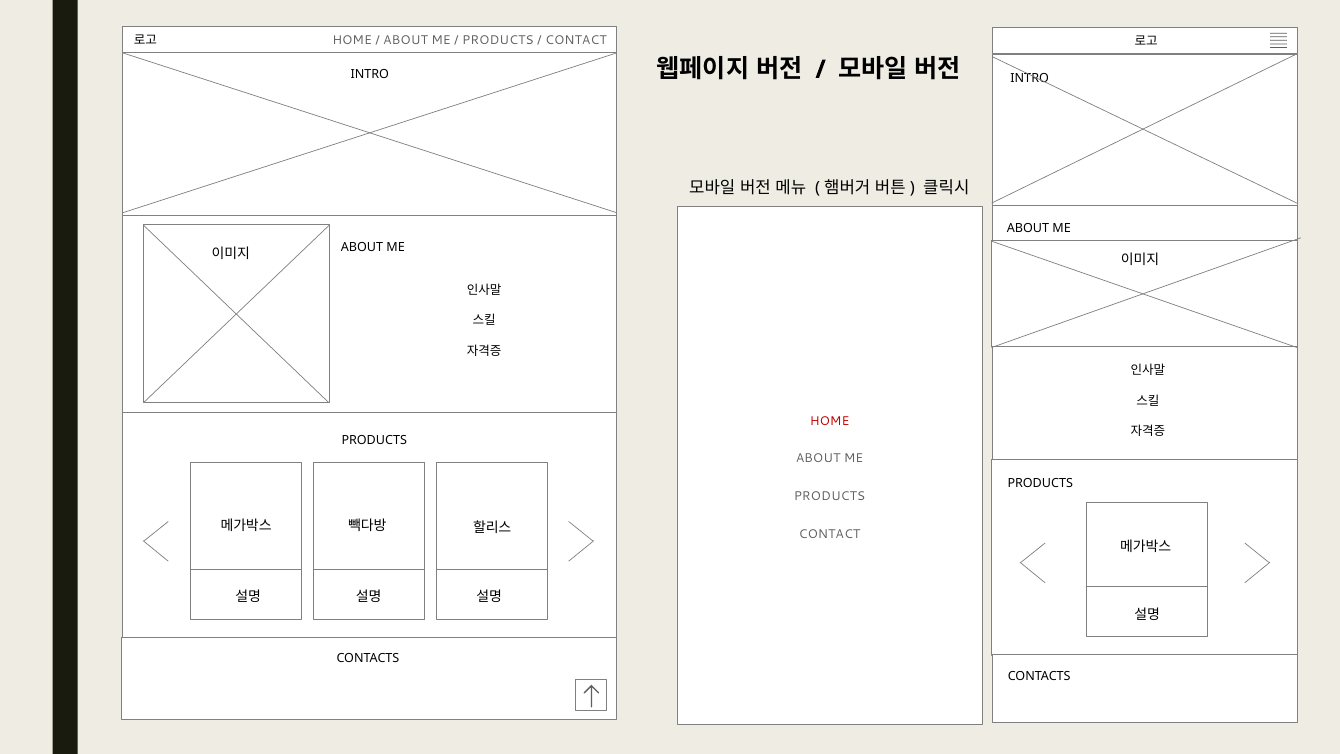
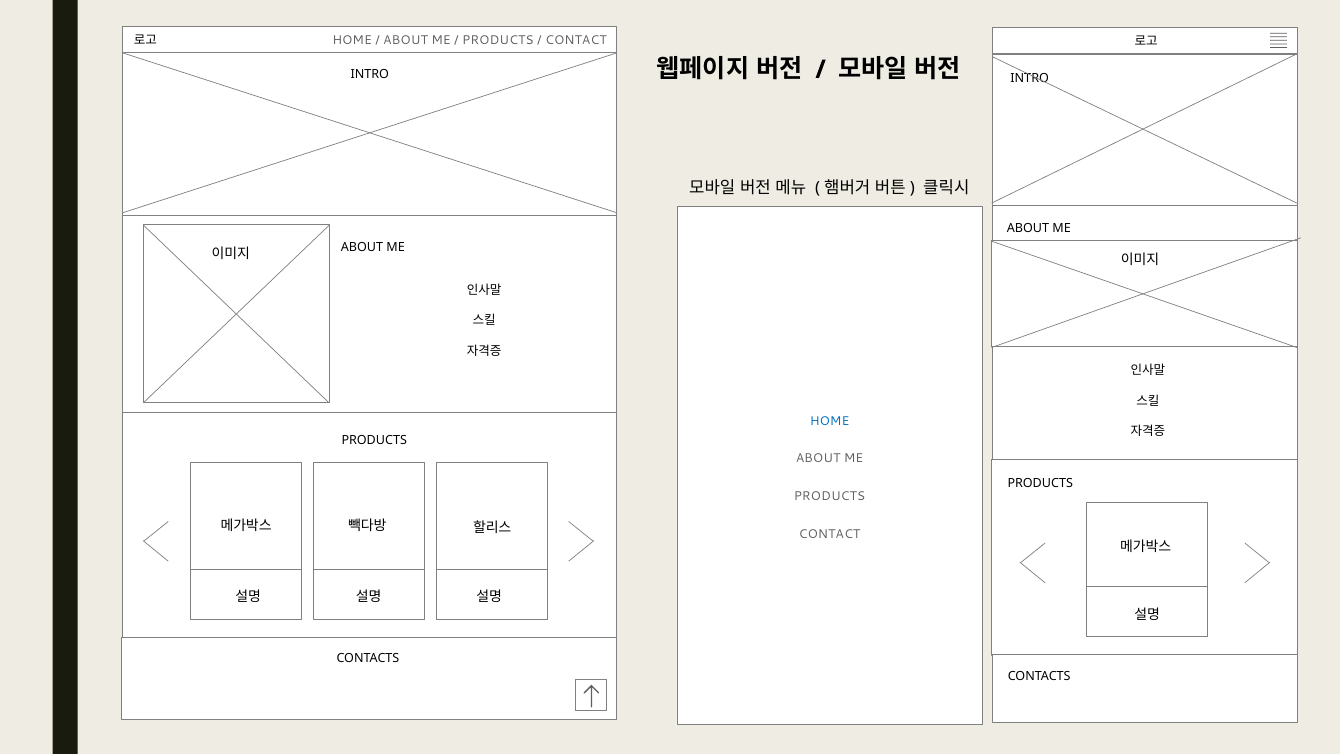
HOME at (830, 421) colour: red -> blue
